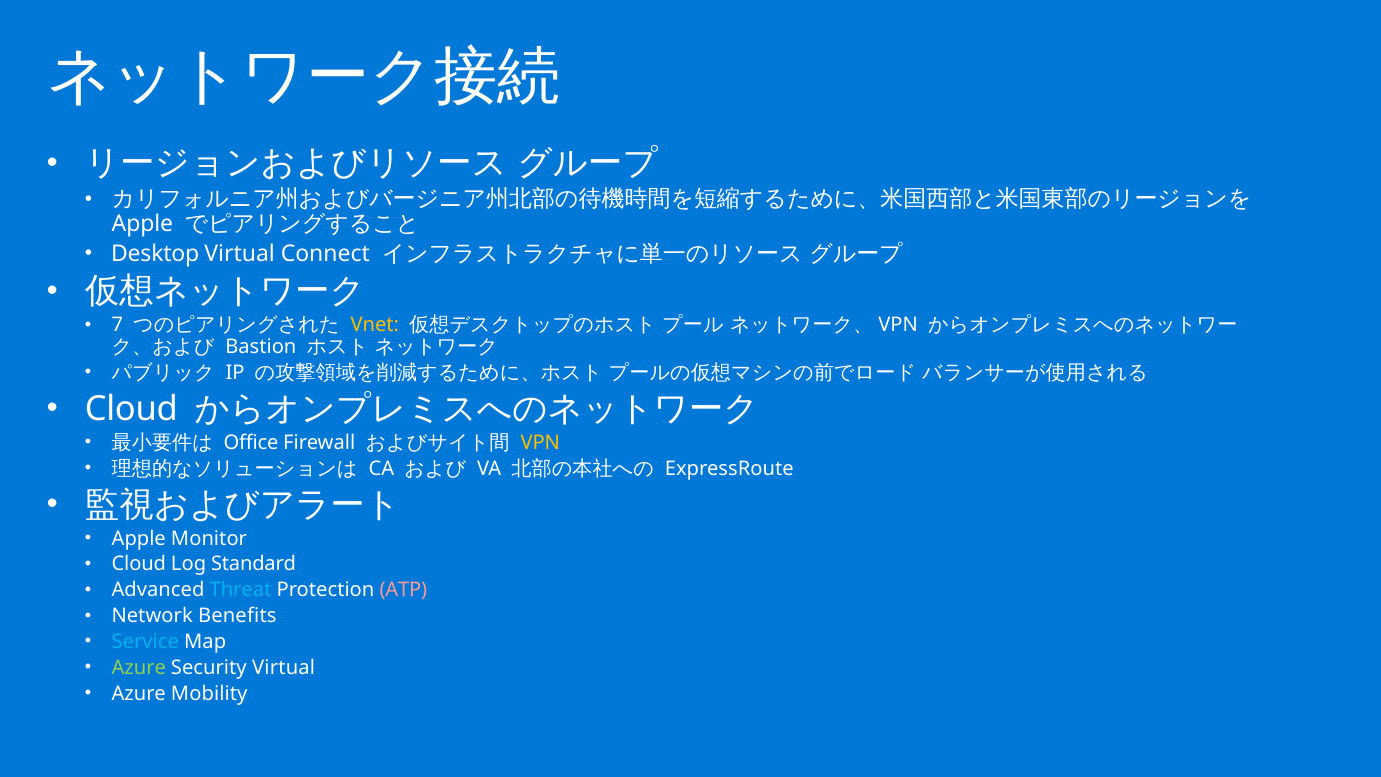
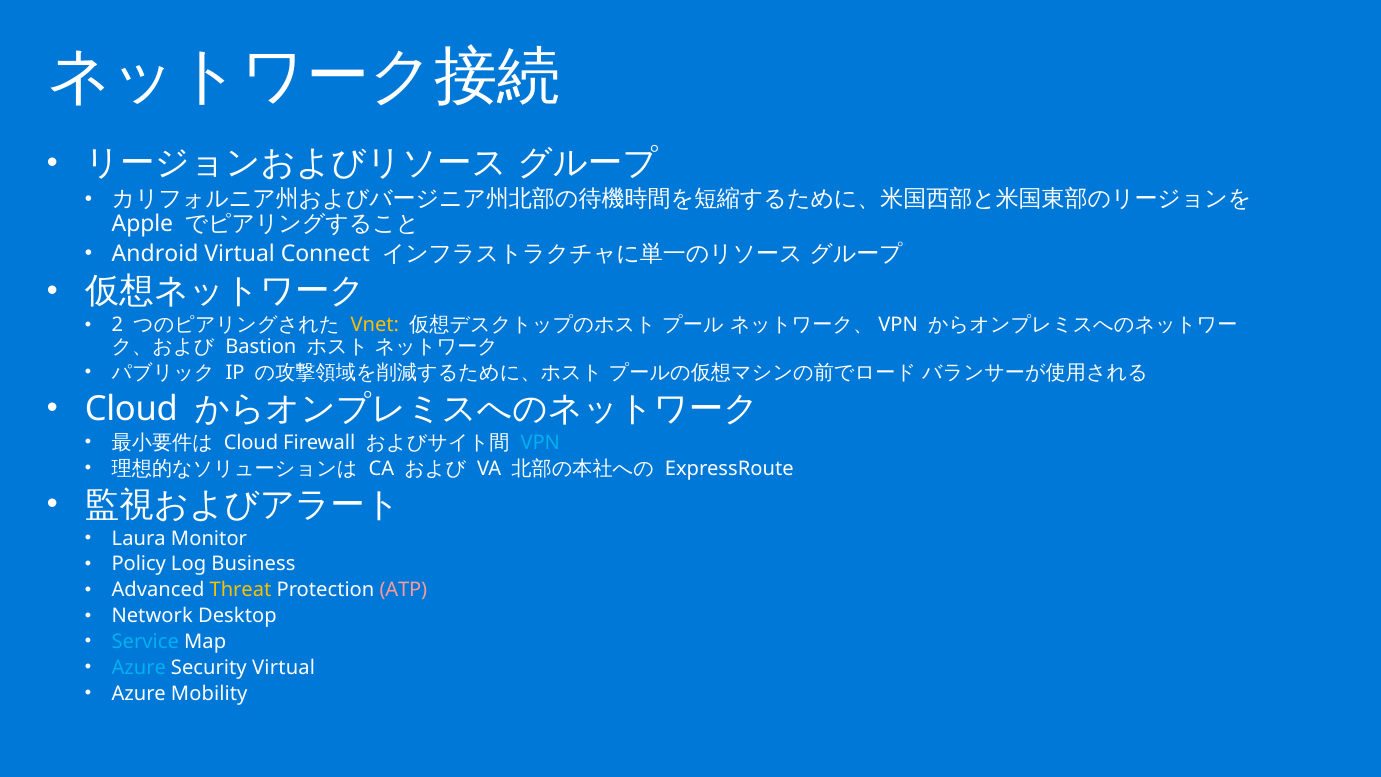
Desktop: Desktop -> Android
7: 7 -> 2
Office at (251, 443): Office -> Cloud
VPN at (540, 443) colour: yellow -> light blue
Apple at (139, 538): Apple -> Laura
Cloud at (139, 564): Cloud -> Policy
Standard: Standard -> Business
Threat colour: light blue -> yellow
Benefits: Benefits -> Desktop
Azure at (139, 667) colour: light green -> light blue
